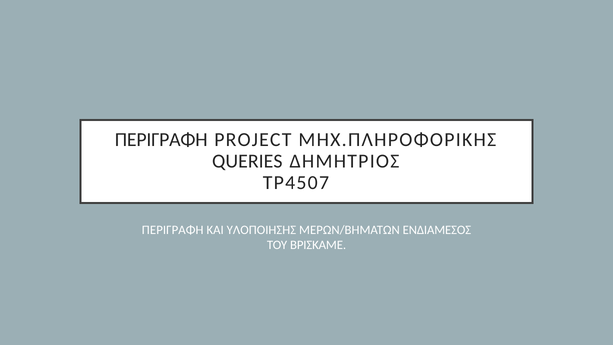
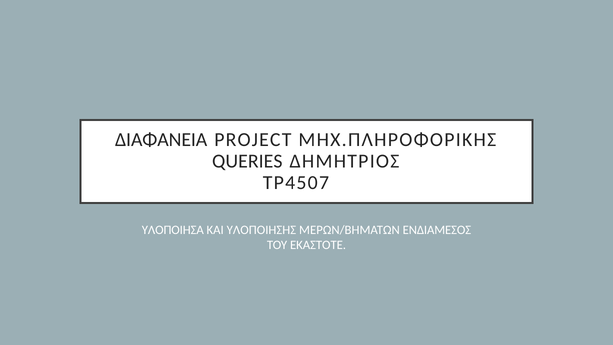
ΠΕΡΙΓΡΑΦΗ at (161, 140): ΠΕΡΙΓΡΑΦΗ -> ΔΙΑΦΑΝΕΙΑ
ΠΕΡΙΓΡΑΦΗ at (173, 230): ΠΕΡΙΓΡΑΦΗ -> ΥΛΟΠΟΙΗΣΑ
ΒΡΙΣΚΑΜΕ: ΒΡΙΣΚΑΜΕ -> ΕΚΑΣΤΟΤΕ
